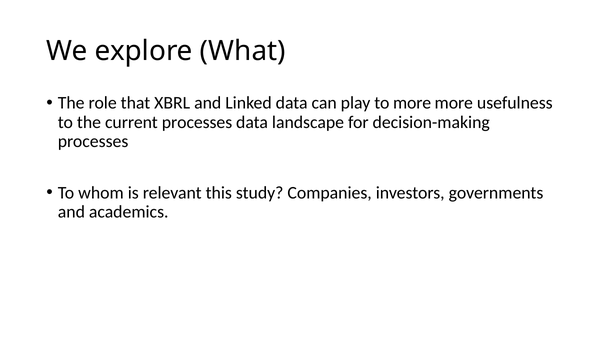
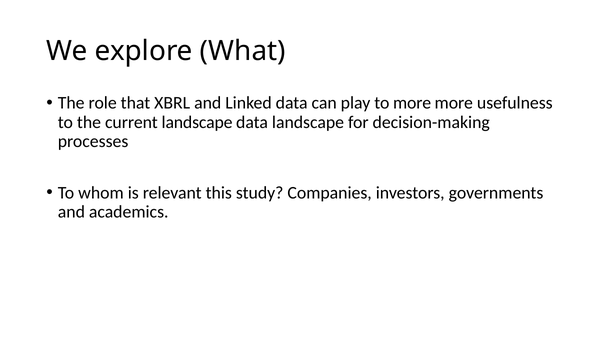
current processes: processes -> landscape
